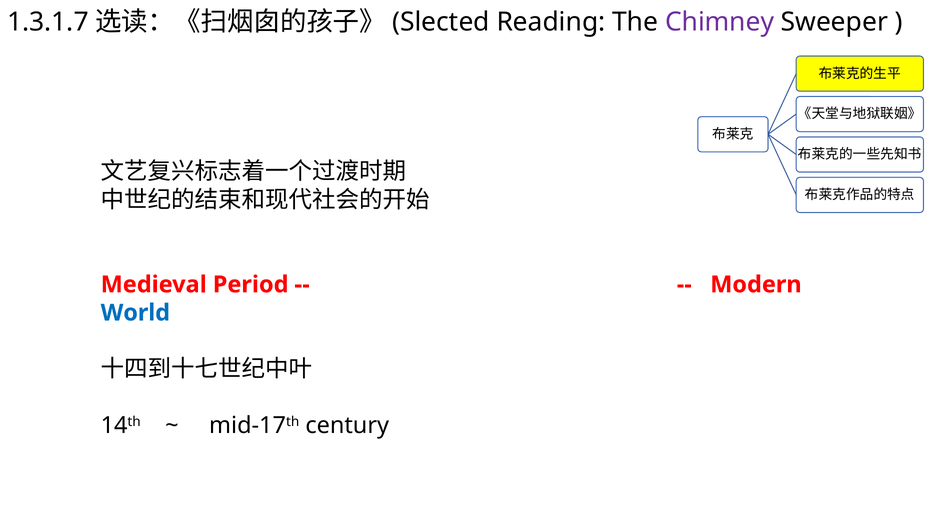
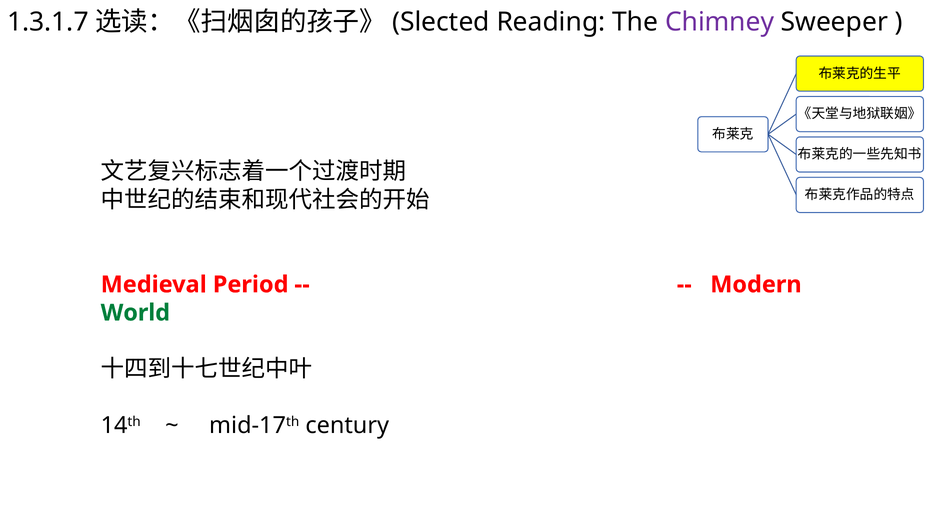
World colour: blue -> green
